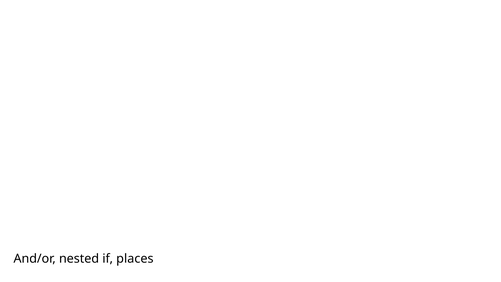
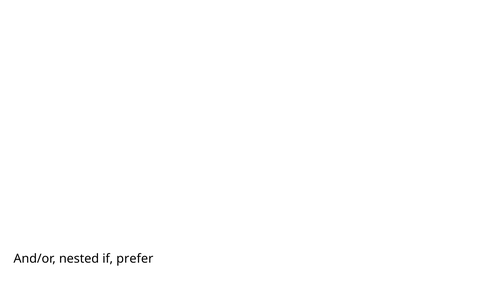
places: places -> prefer
